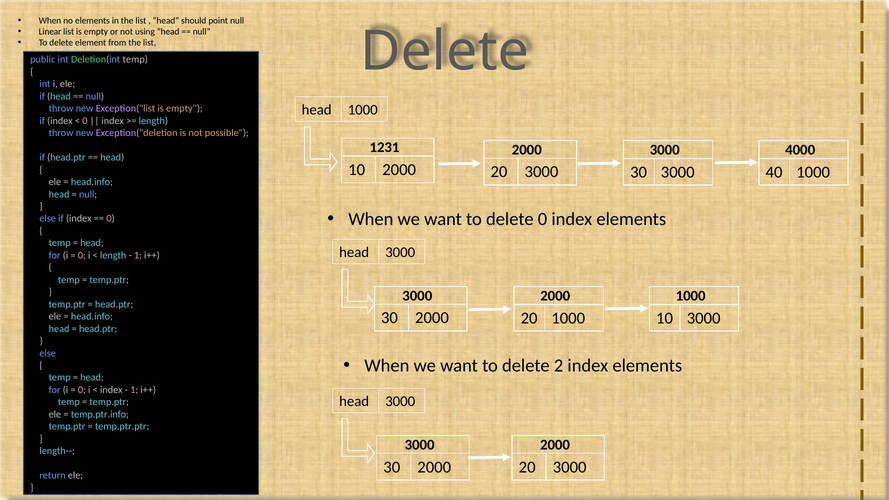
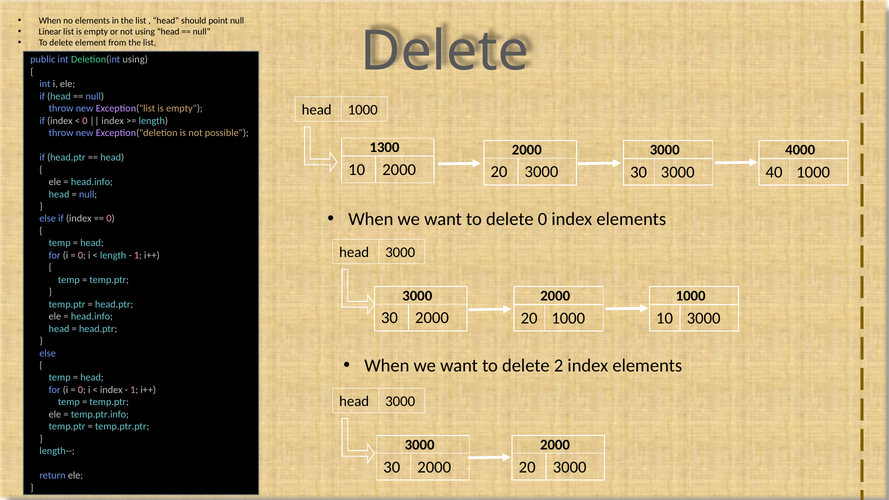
Deletion(int temp: temp -> using
1231: 1231 -> 1300
